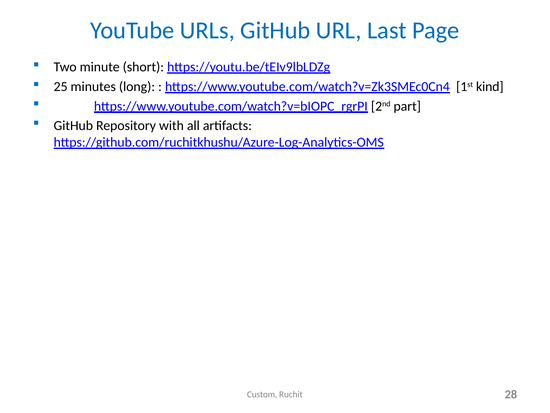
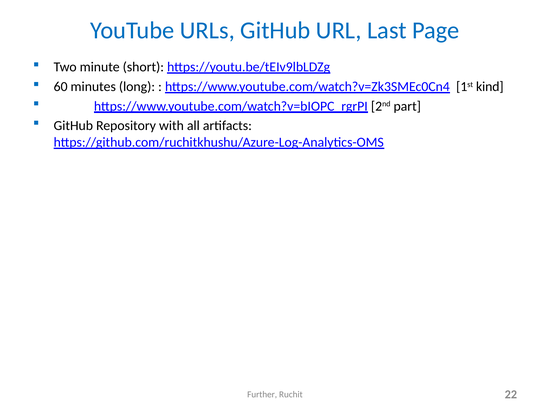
25: 25 -> 60
Custom: Custom -> Further
28: 28 -> 22
